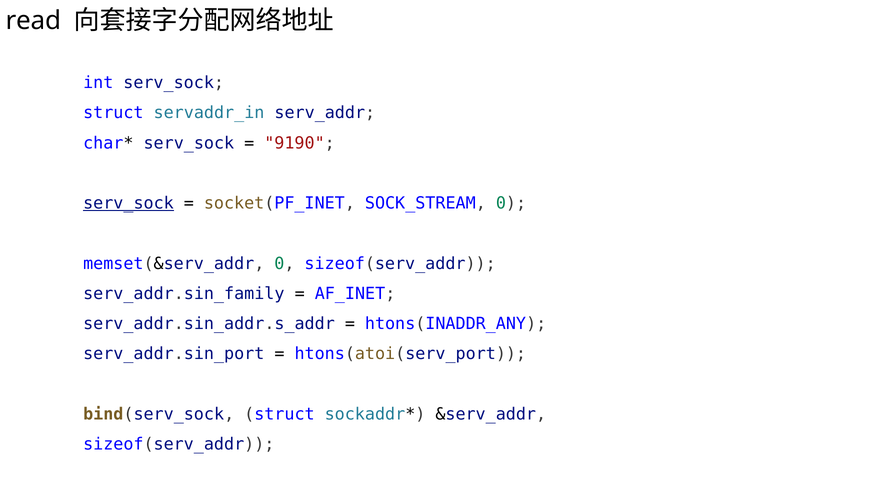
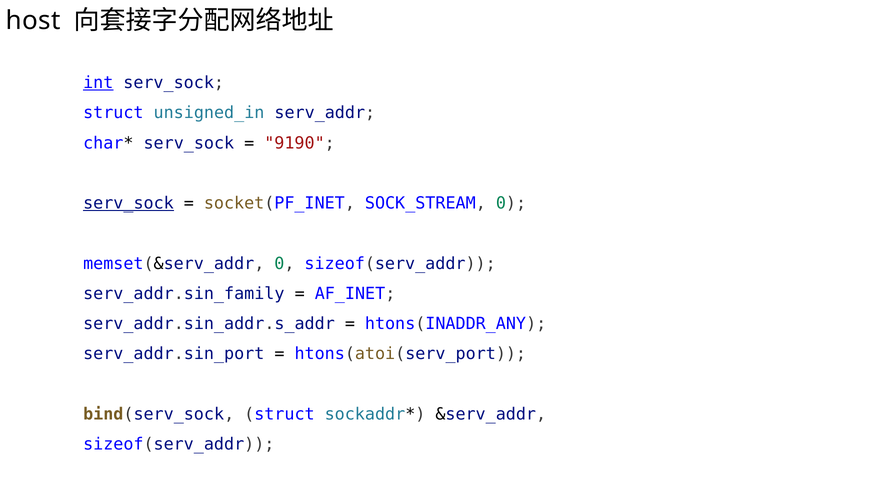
read: read -> host
int underline: none -> present
servaddr_in: servaddr_in -> unsigned_in
